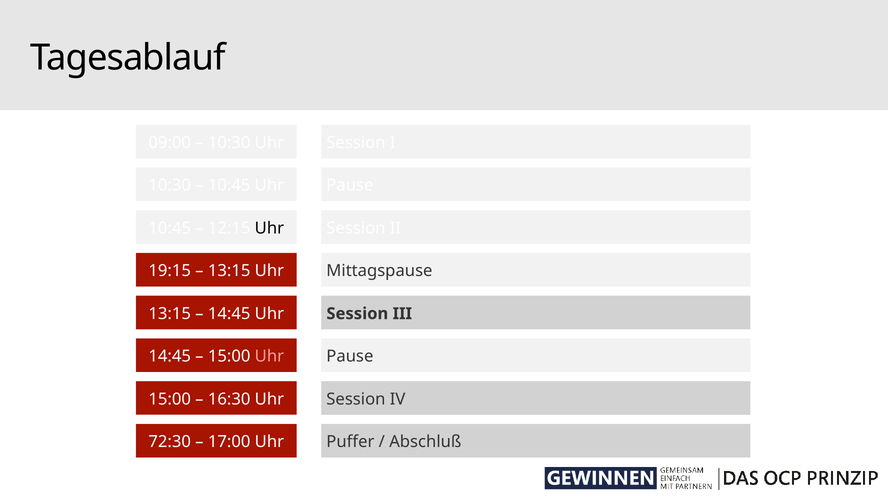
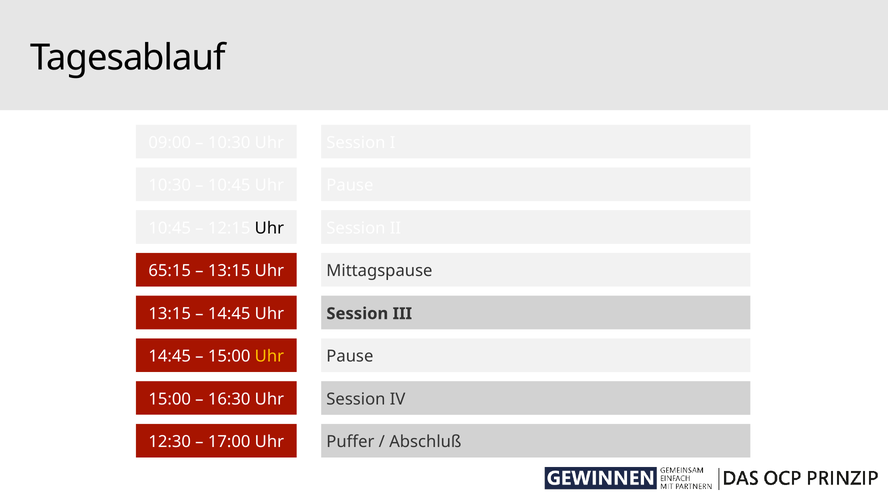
19:15: 19:15 -> 65:15
Uhr at (269, 357) colour: pink -> yellow
72:30: 72:30 -> 12:30
